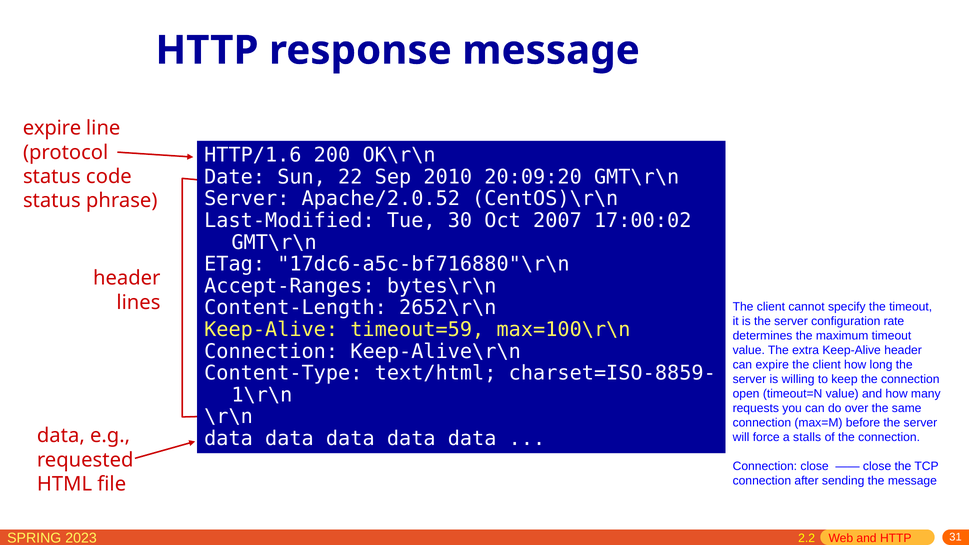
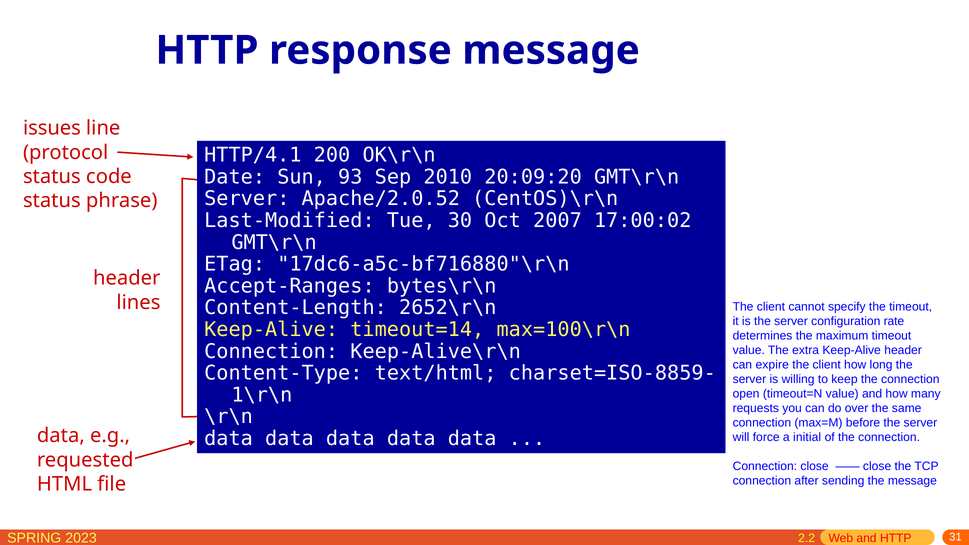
expire at (52, 128): expire -> issues
HTTP/1.6: HTTP/1.6 -> HTTP/4.1
22: 22 -> 93
timeout=59: timeout=59 -> timeout=14
stalls: stalls -> initial
